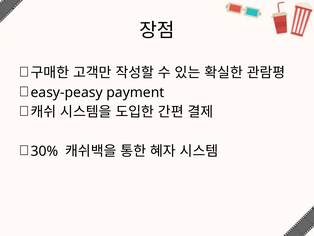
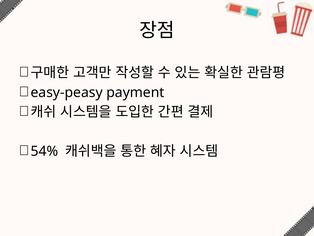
30%: 30% -> 54%
